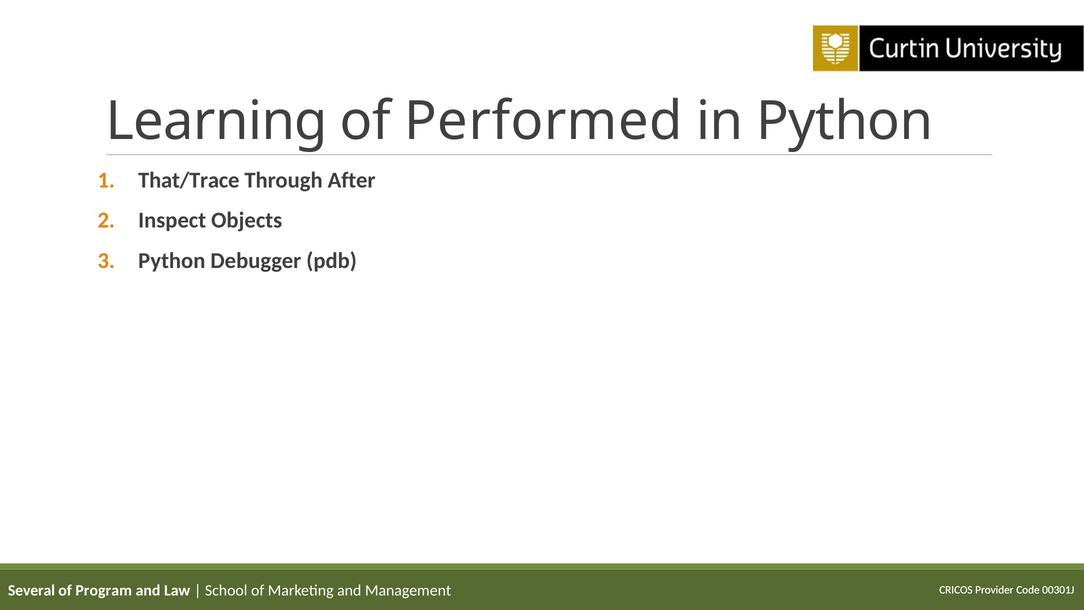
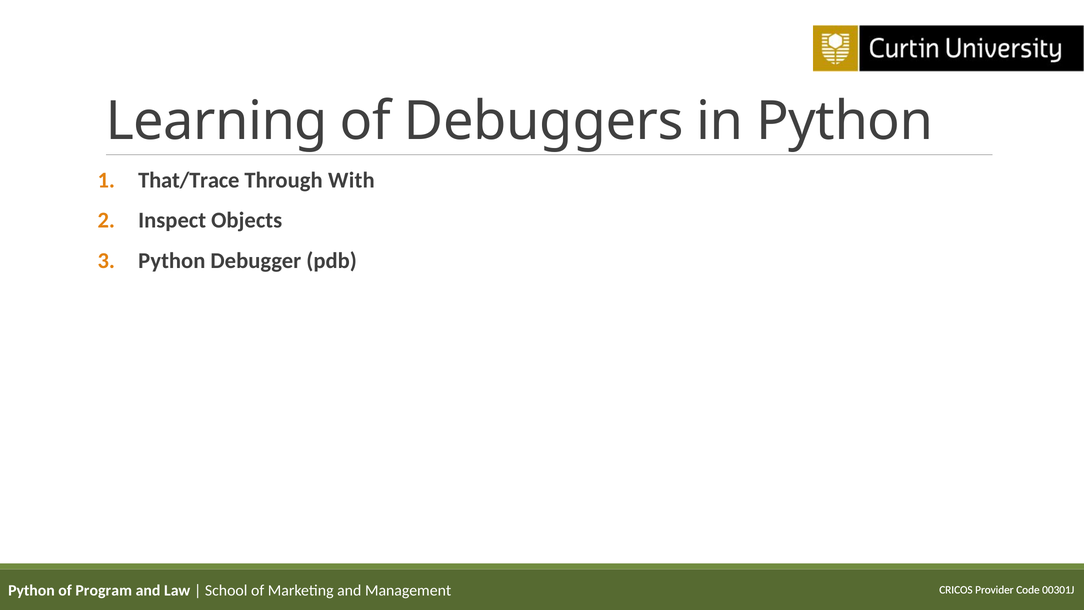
Performed: Performed -> Debuggers
After: After -> With
Several at (31, 591): Several -> Python
